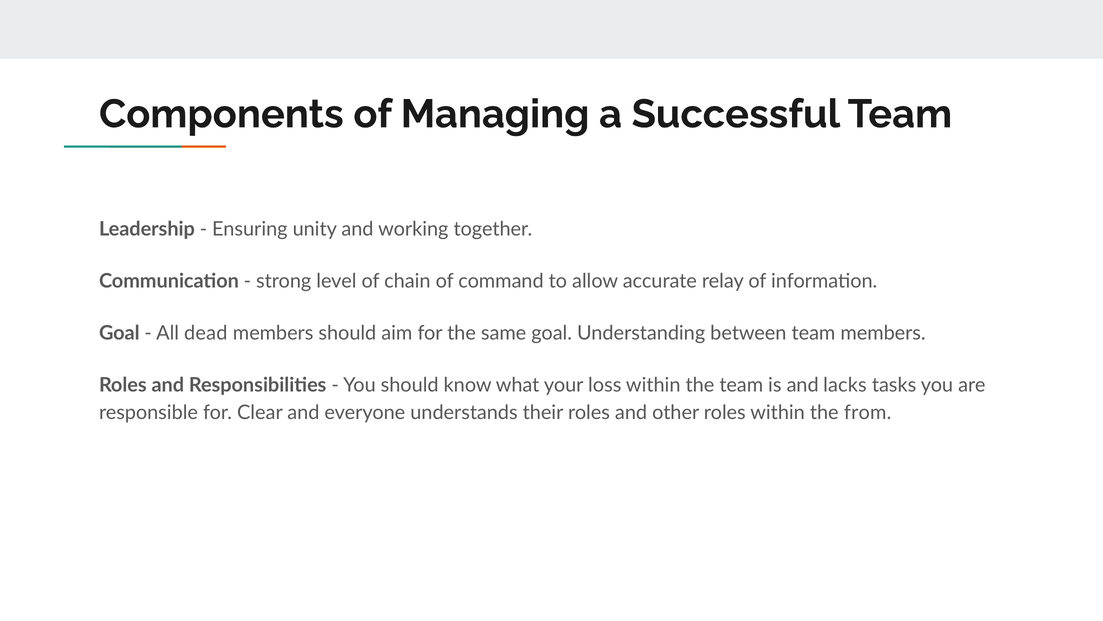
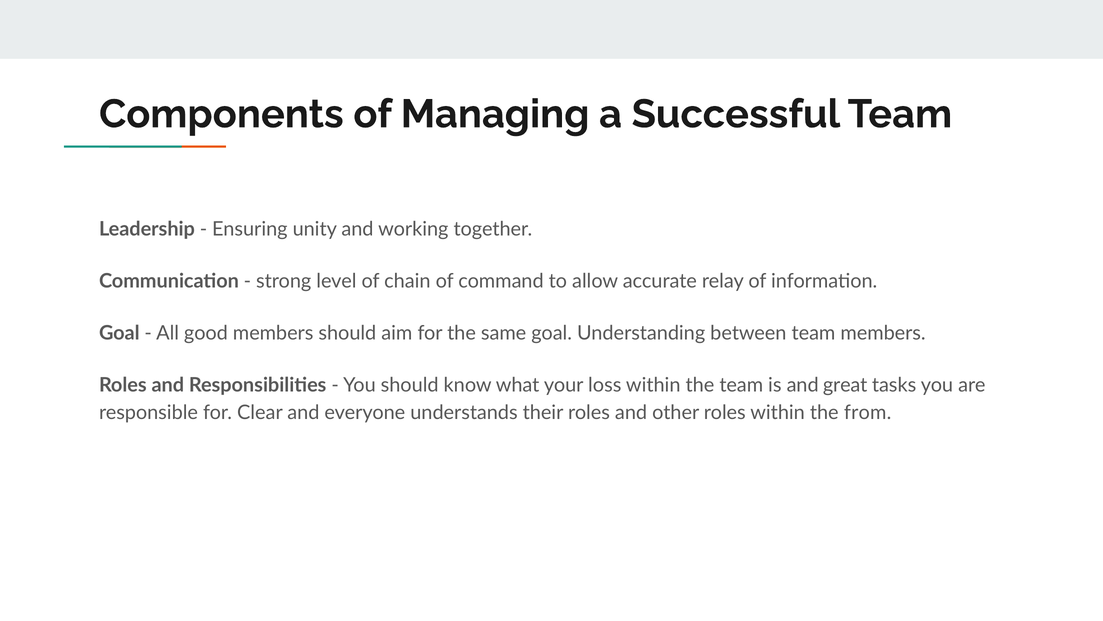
dead: dead -> good
lacks: lacks -> great
